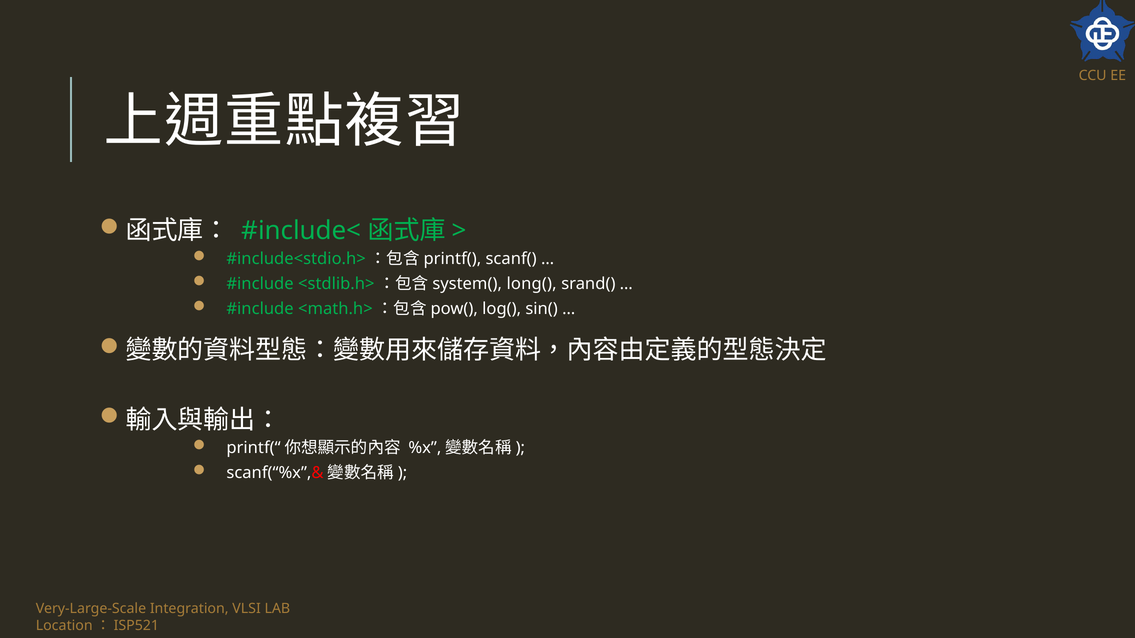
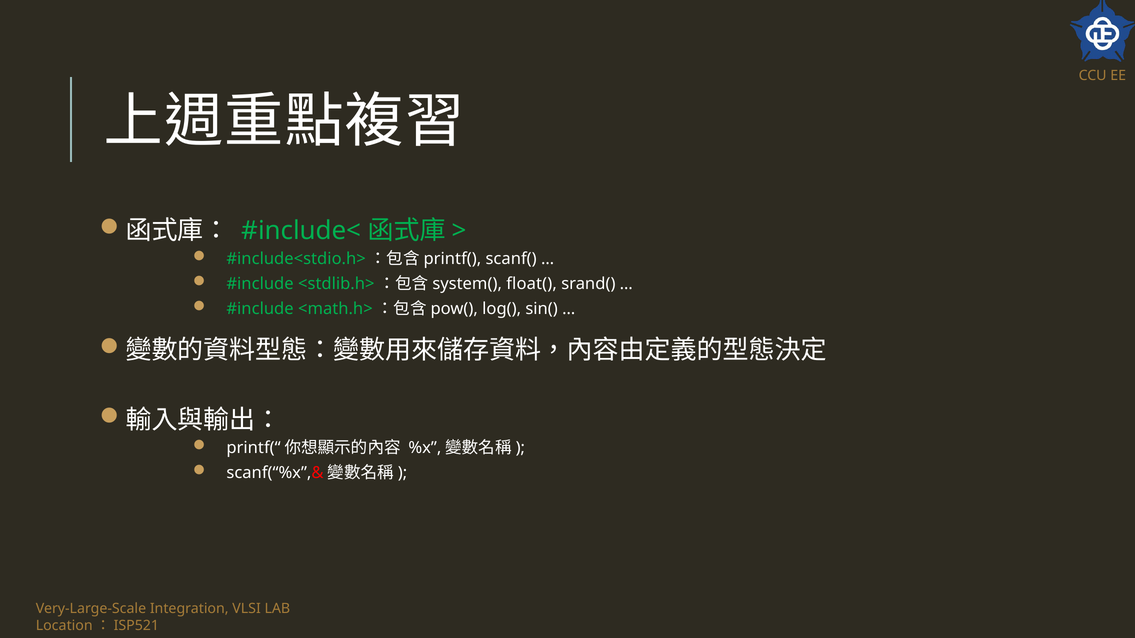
long(: long( -> float(
